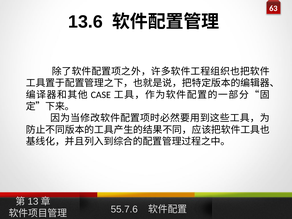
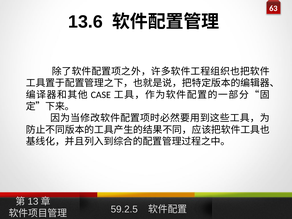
55.7.6: 55.7.6 -> 59.2.5
